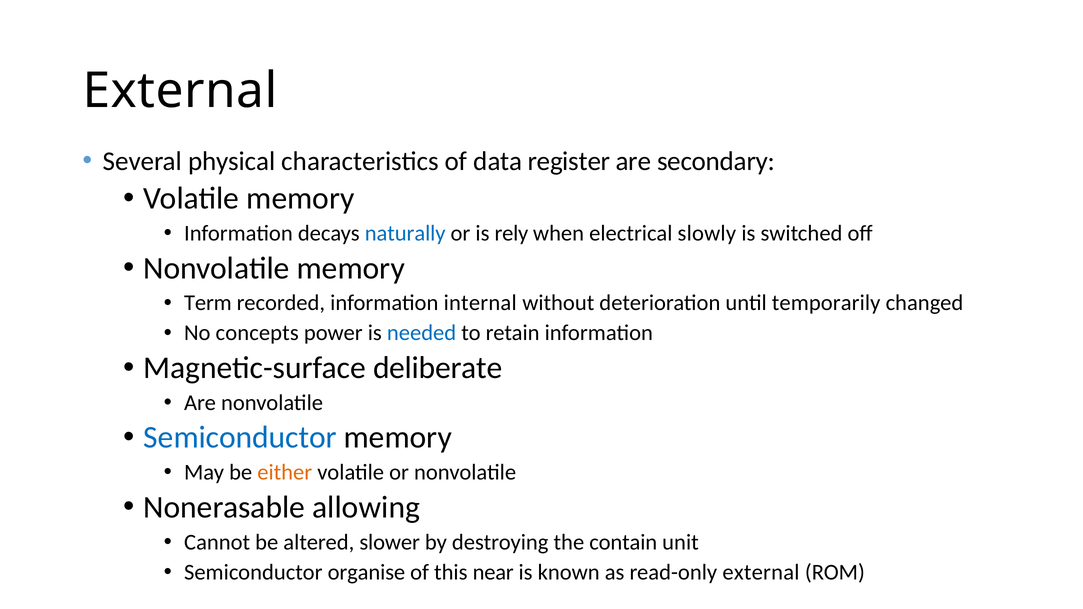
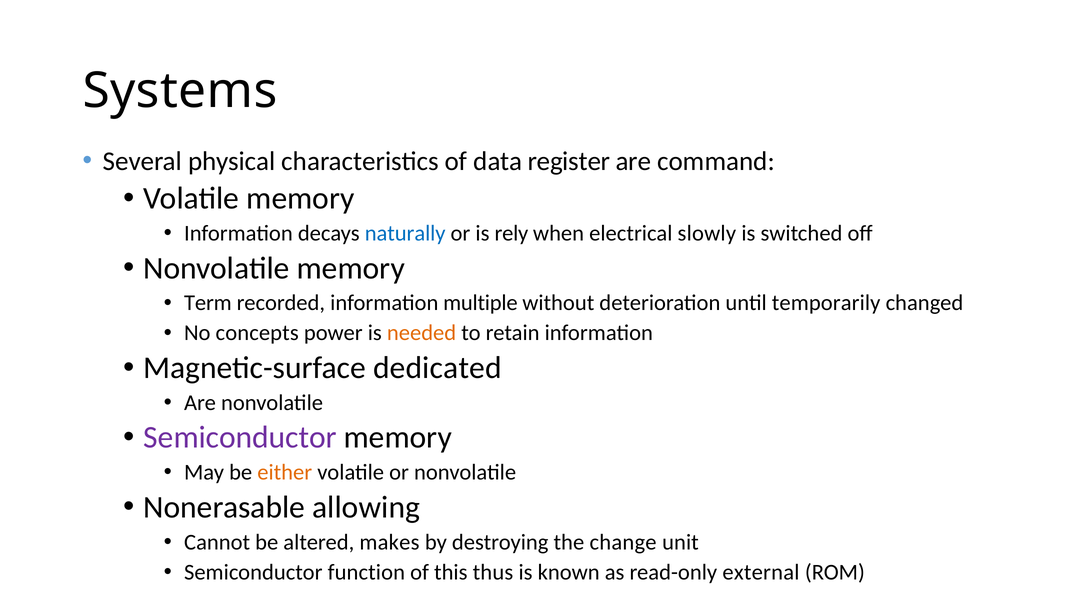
External at (180, 91): External -> Systems
secondary: secondary -> command
internal: internal -> multiple
needed colour: blue -> orange
deliberate: deliberate -> dedicated
Semiconductor at (240, 438) colour: blue -> purple
slower: slower -> makes
contain: contain -> change
organise: organise -> function
near: near -> thus
